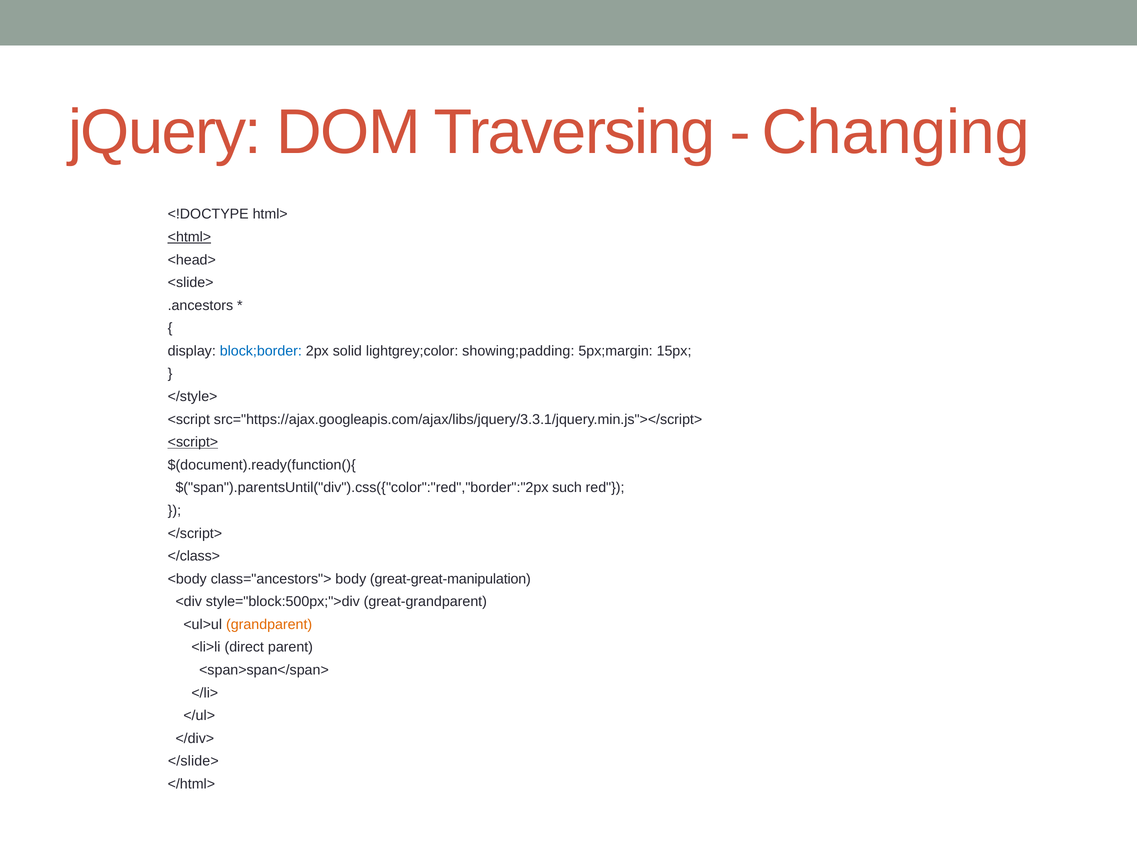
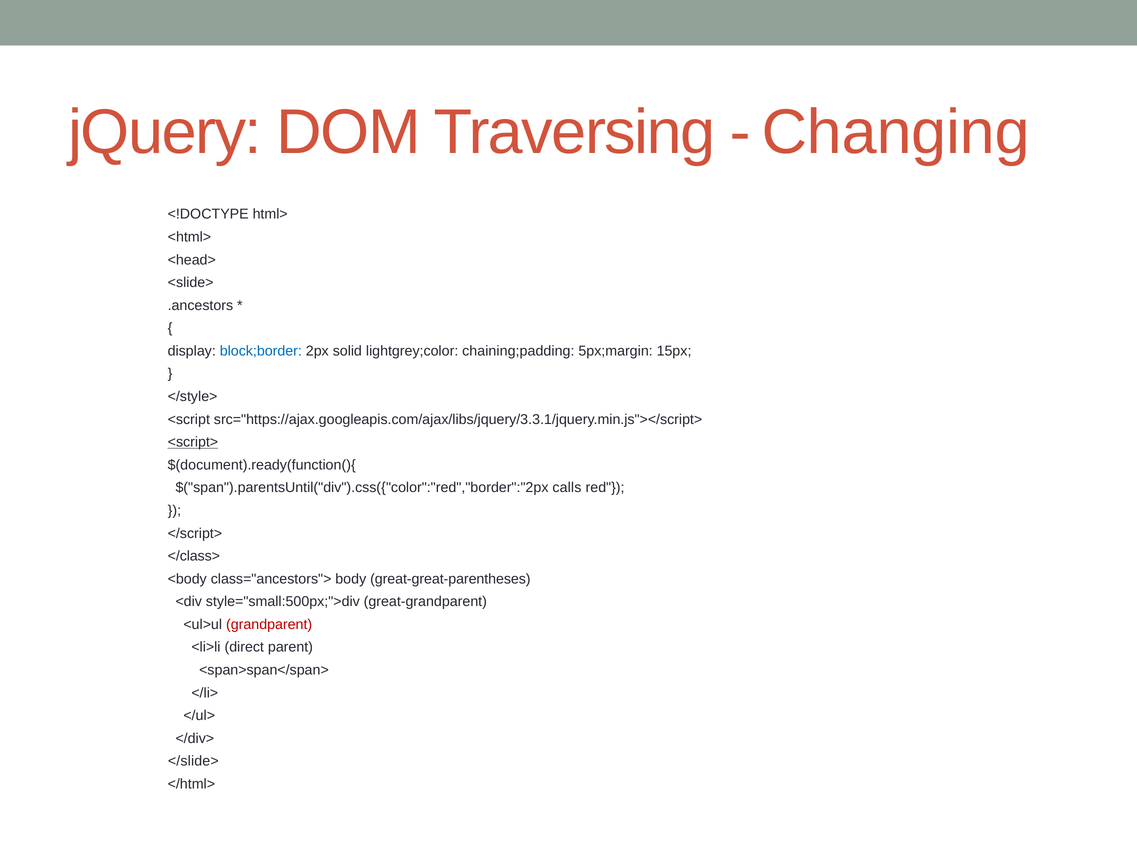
<html> underline: present -> none
showing;padding: showing;padding -> chaining;padding
such: such -> calls
great-great-manipulation: great-great-manipulation -> great-great-parentheses
style="block:500px;">div: style="block:500px;">div -> style="small:500px;">div
grandparent colour: orange -> red
